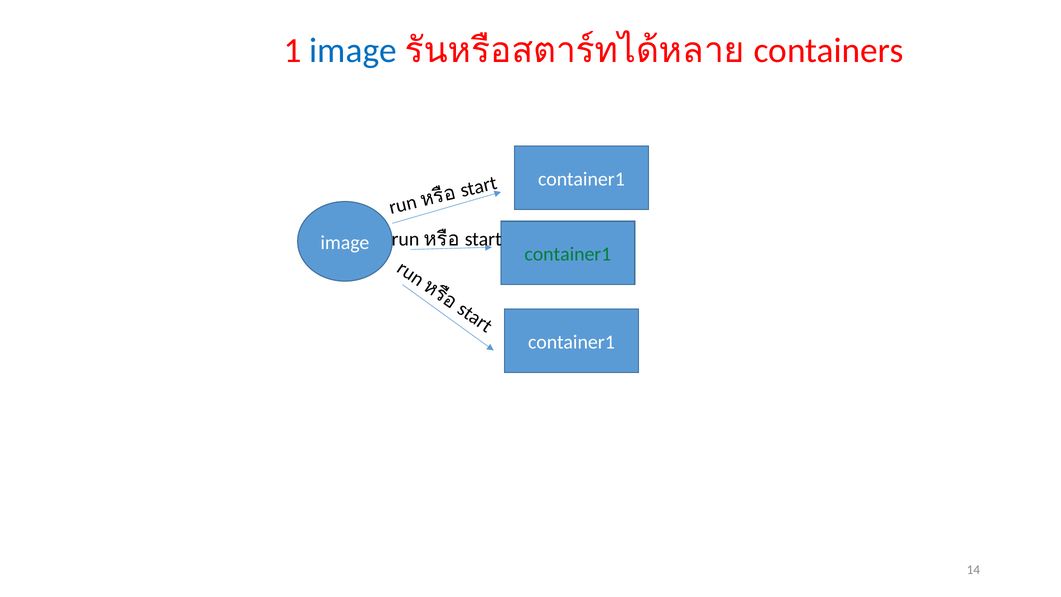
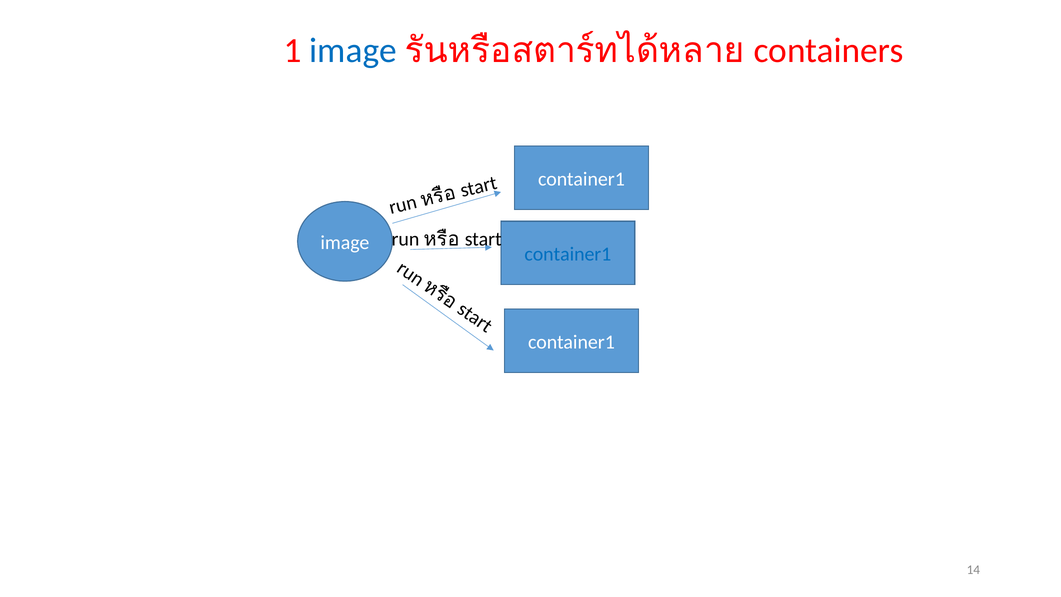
container1 at (568, 254) colour: green -> blue
